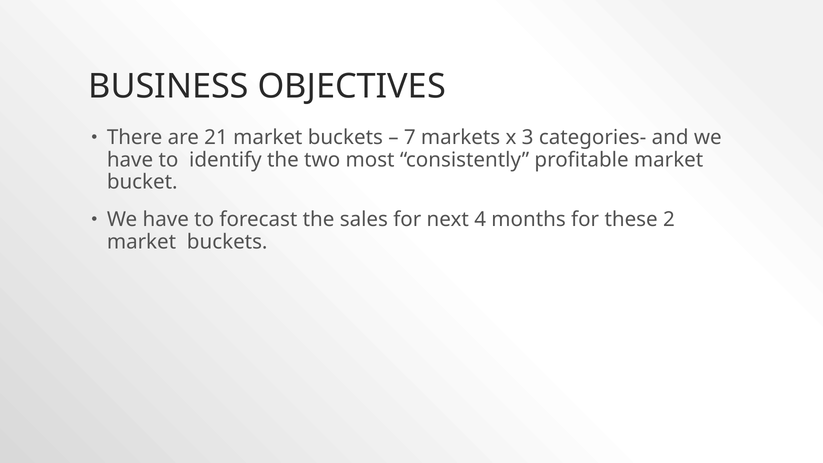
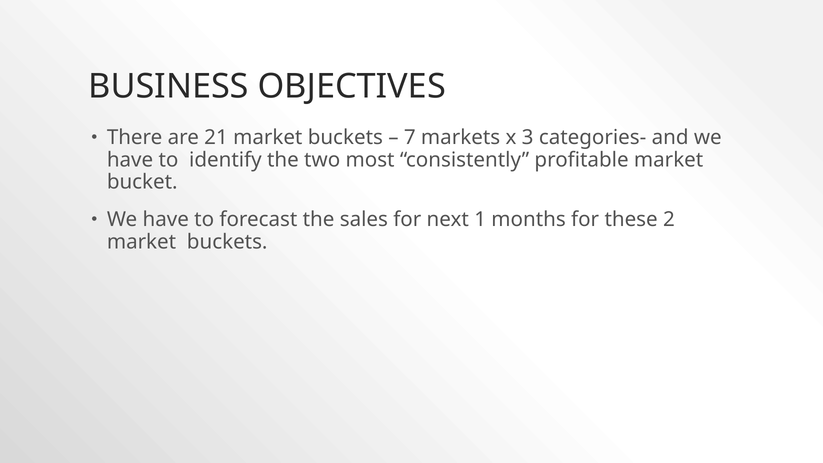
4: 4 -> 1
